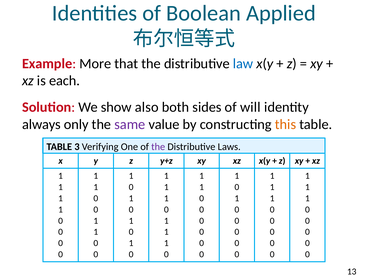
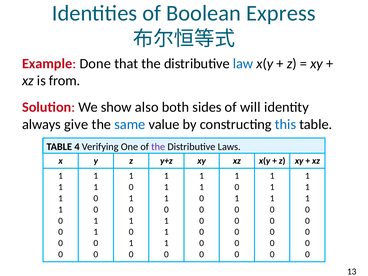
Applied: Applied -> Express
More: More -> Done
each: each -> from
only: only -> give
same colour: purple -> blue
this colour: orange -> blue
3: 3 -> 4
